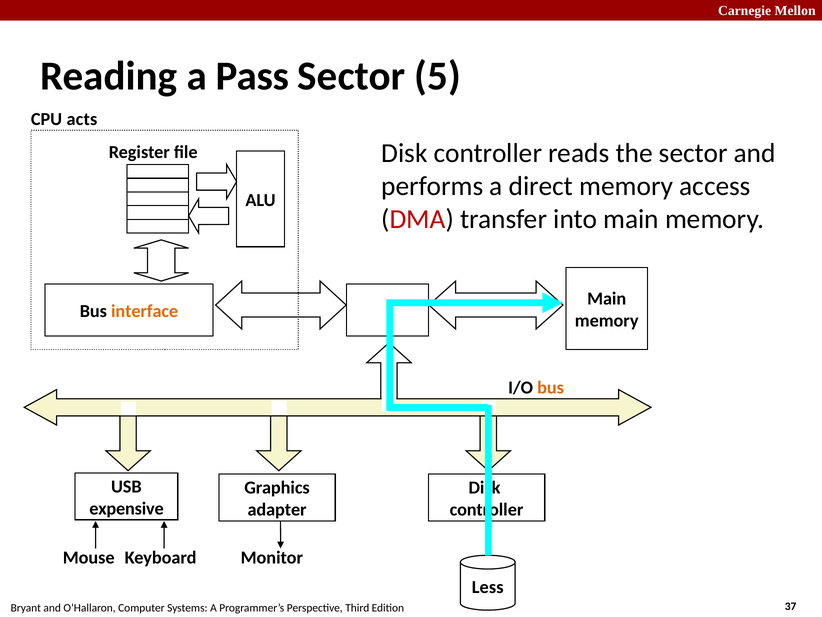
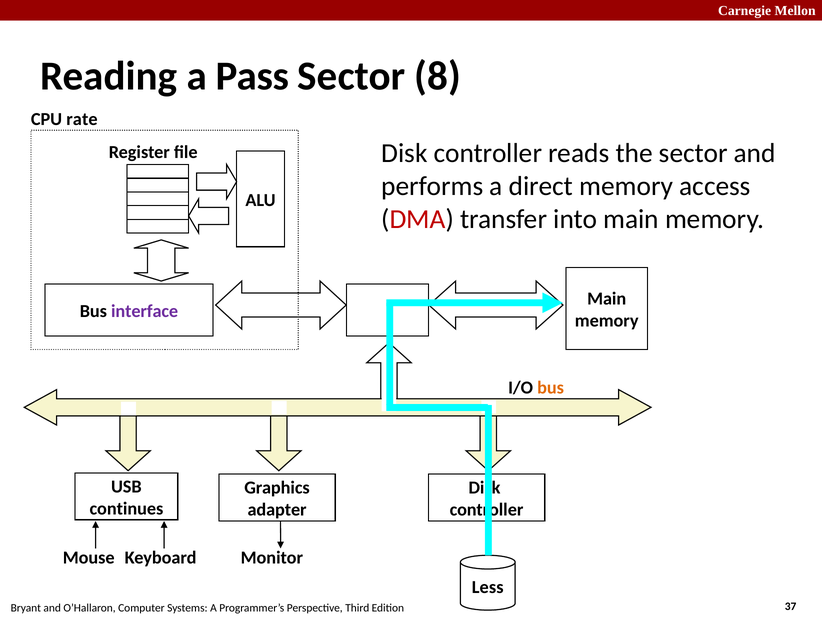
5: 5 -> 8
acts: acts -> rate
interface colour: orange -> purple
expensive: expensive -> continues
